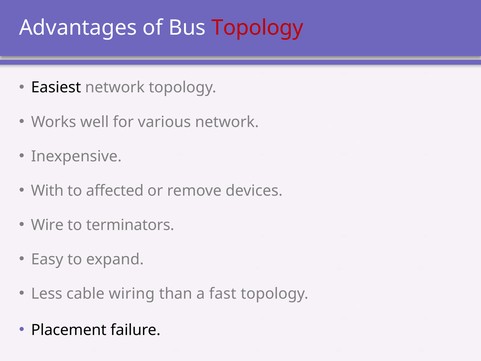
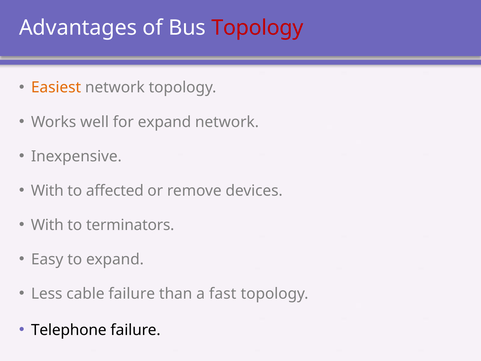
Easiest colour: black -> orange
for various: various -> expand
Wire at (47, 225): Wire -> With
cable wiring: wiring -> failure
Placement: Placement -> Telephone
